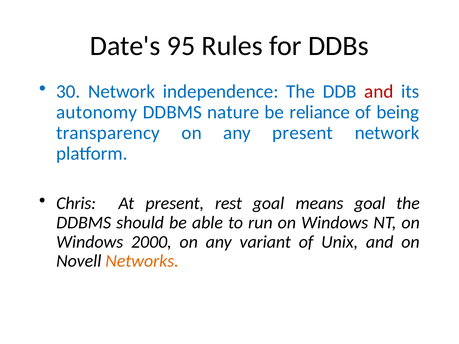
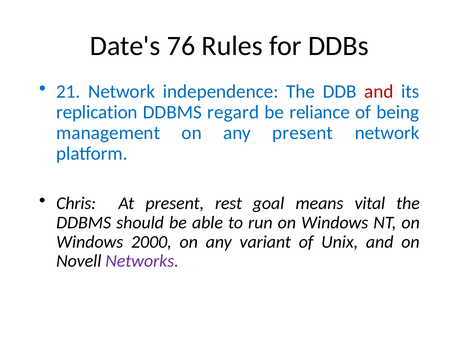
95: 95 -> 76
30: 30 -> 21
autonomy: autonomy -> replication
nature: nature -> regard
transparency: transparency -> management
means goal: goal -> vital
Networks colour: orange -> purple
